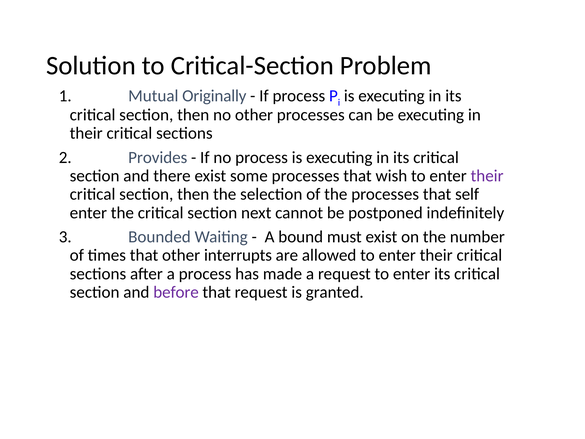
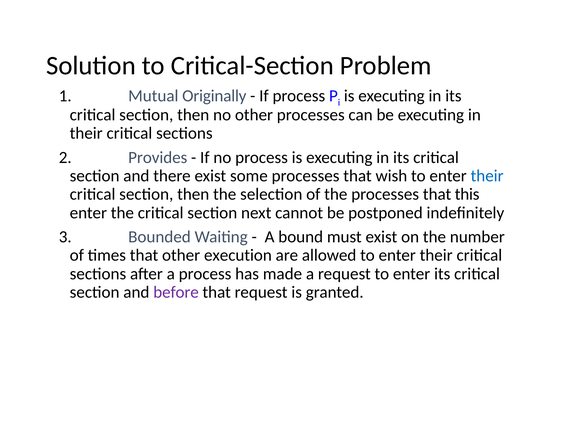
their at (487, 176) colour: purple -> blue
self: self -> this
interrupts: interrupts -> execution
